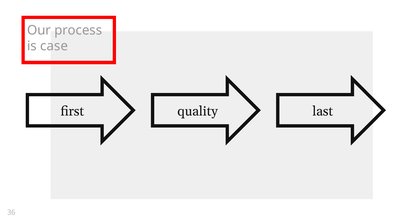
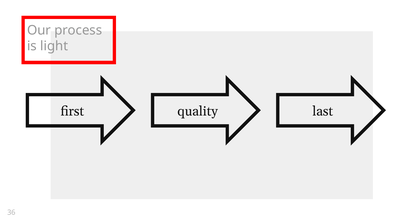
case: case -> light
